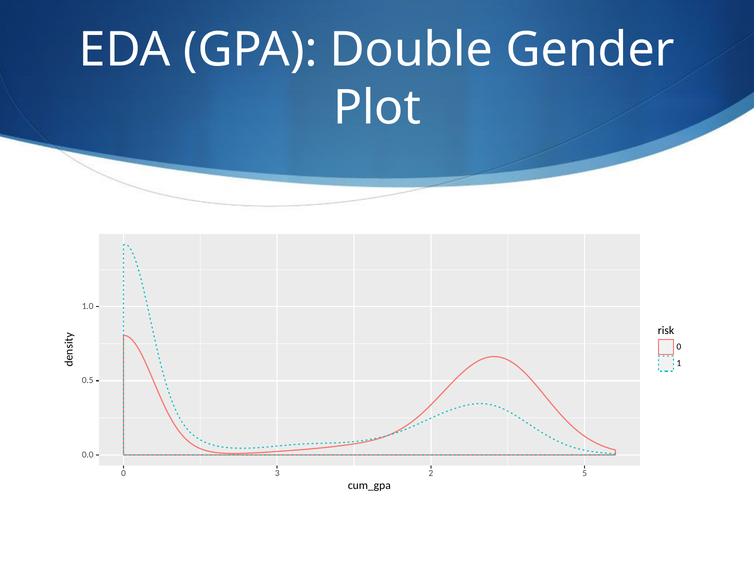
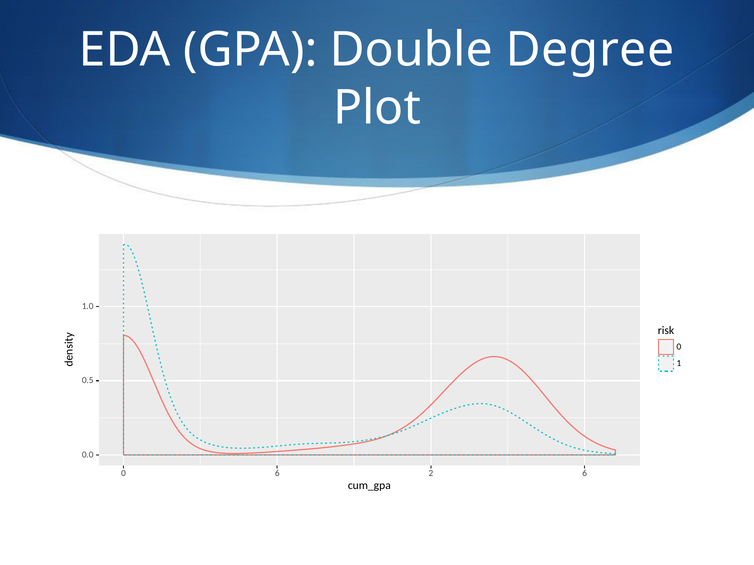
Gender: Gender -> Degree
0 3: 3 -> 6
2 5: 5 -> 6
